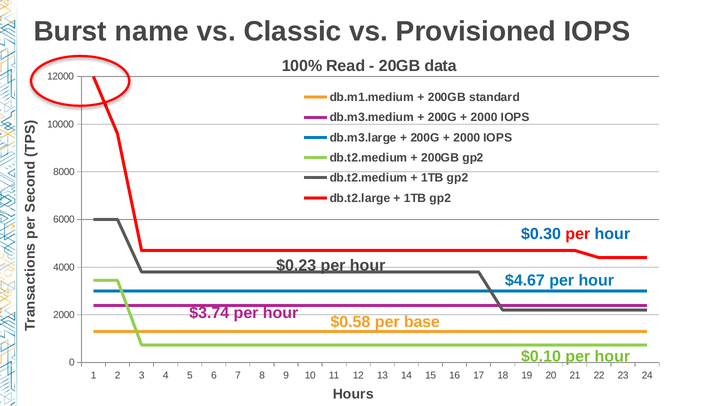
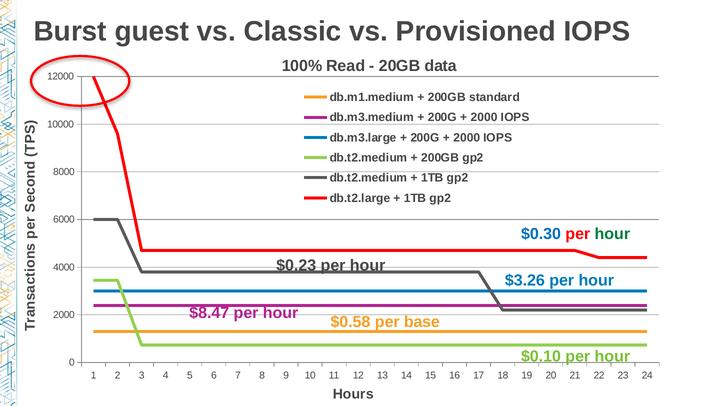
name: name -> guest
hour at (612, 234) colour: blue -> green
$4.67: $4.67 -> $3.26
$3.74: $3.74 -> $8.47
